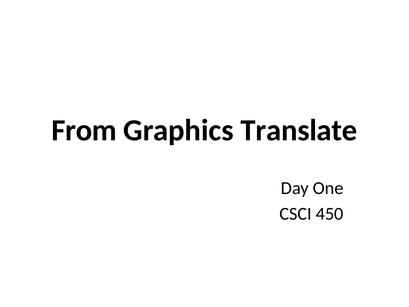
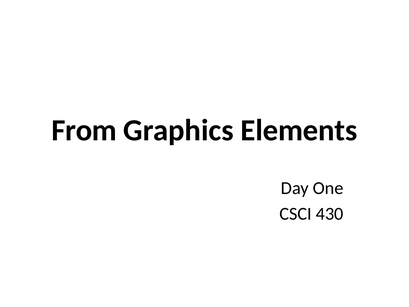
Translate: Translate -> Elements
450: 450 -> 430
